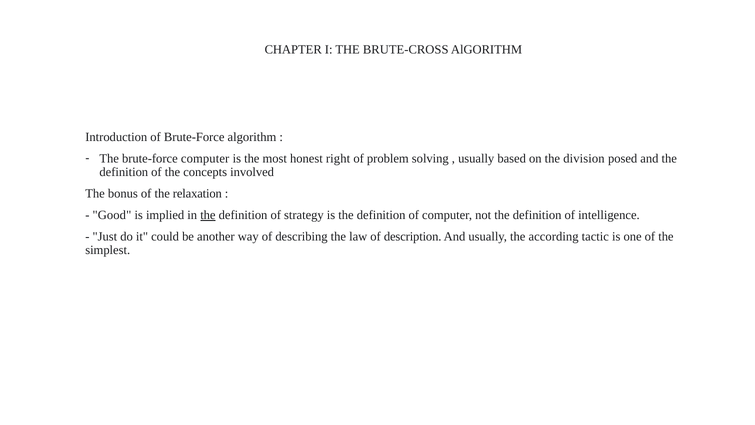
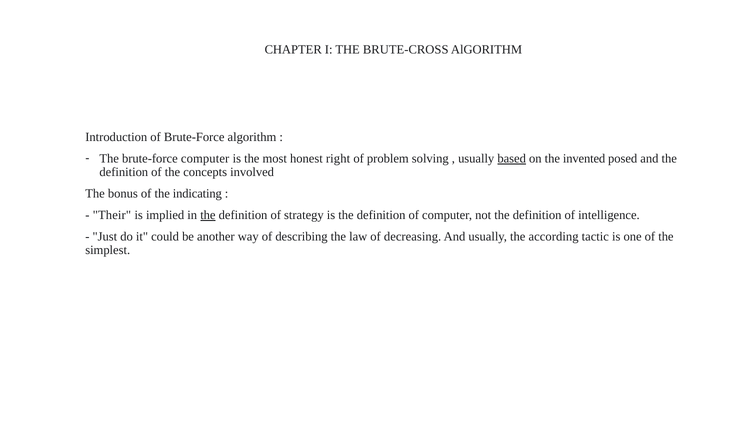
based underline: none -> present
division: division -> invented
relaxation: relaxation -> indicating
Good: Good -> Their
description: description -> decreasing
